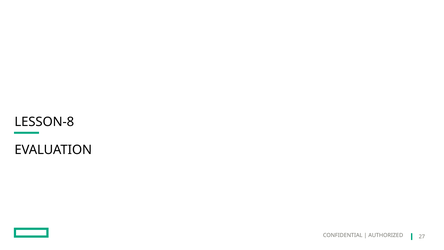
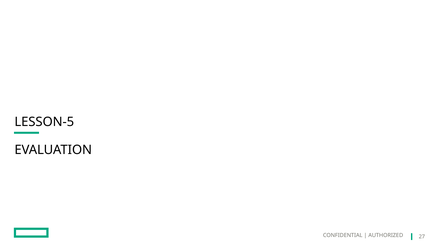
LESSON-8: LESSON-8 -> LESSON-5
